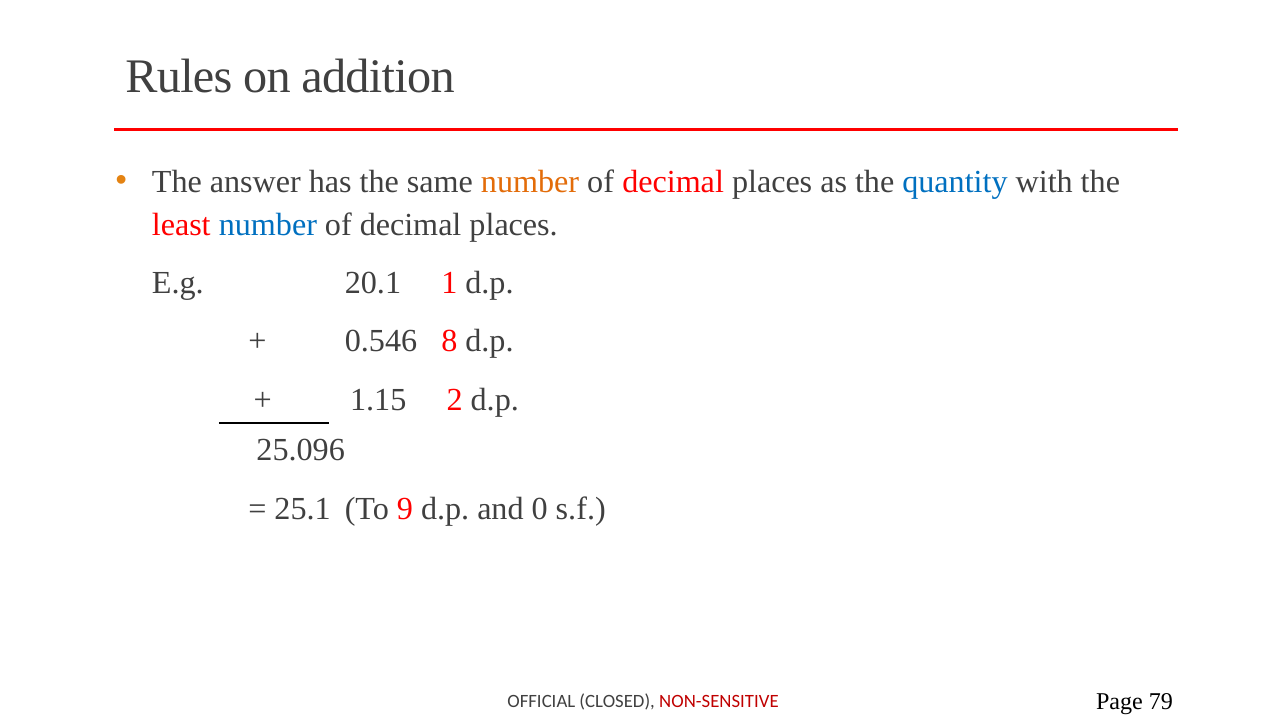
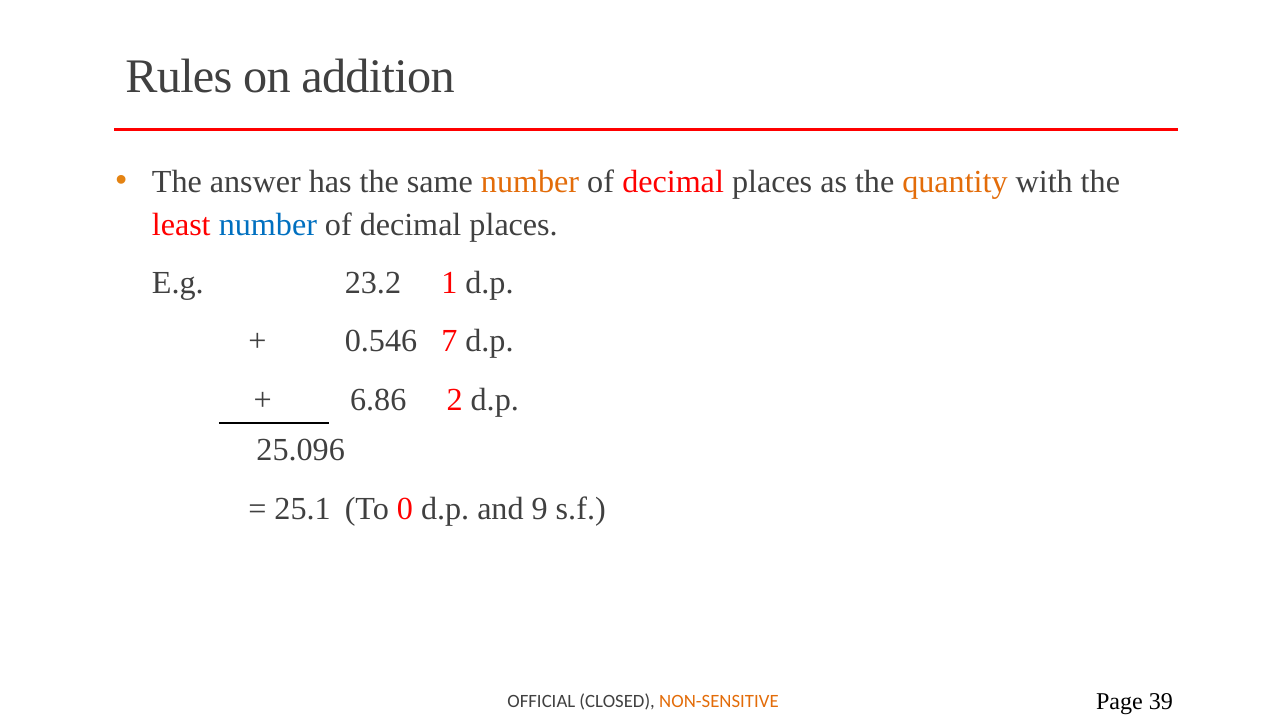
quantity colour: blue -> orange
20.1: 20.1 -> 23.2
8: 8 -> 7
1.15: 1.15 -> 6.86
9: 9 -> 0
0: 0 -> 9
79: 79 -> 39
NON-SENSITIVE colour: red -> orange
